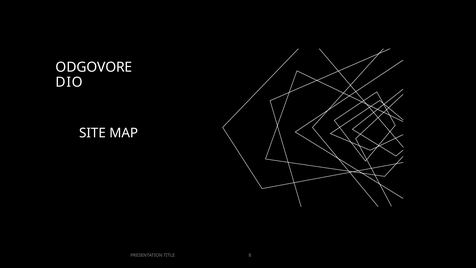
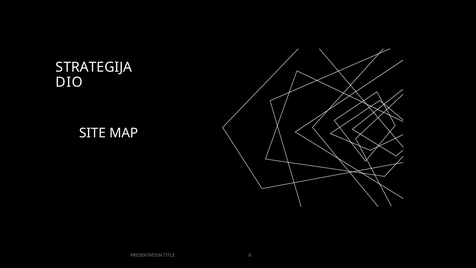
ODGOVORE: ODGOVORE -> STRATEGIJA
